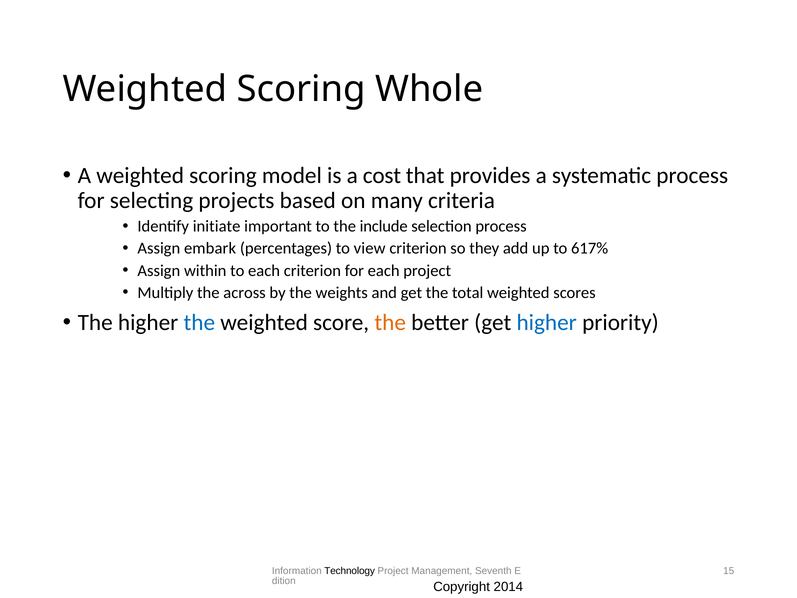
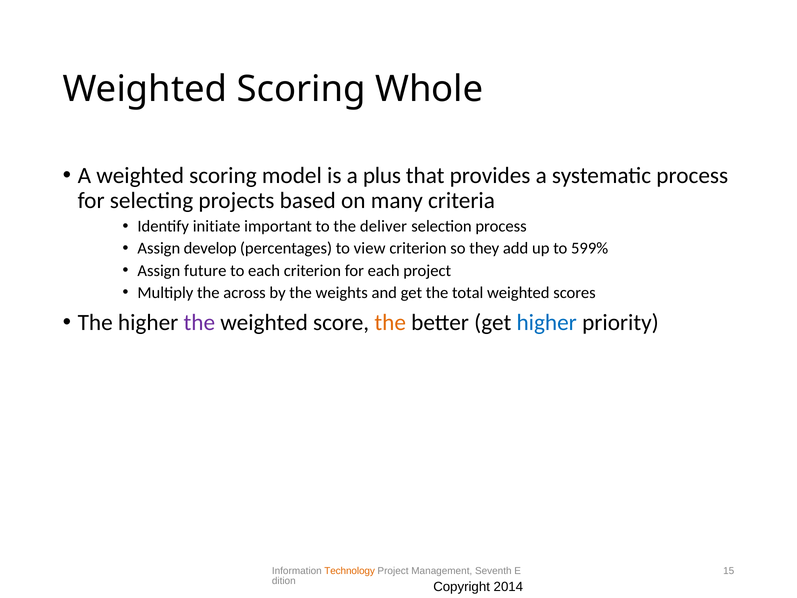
cost: cost -> plus
include: include -> deliver
embark: embark -> develop
617%: 617% -> 599%
within: within -> future
the at (199, 322) colour: blue -> purple
Technology colour: black -> orange
